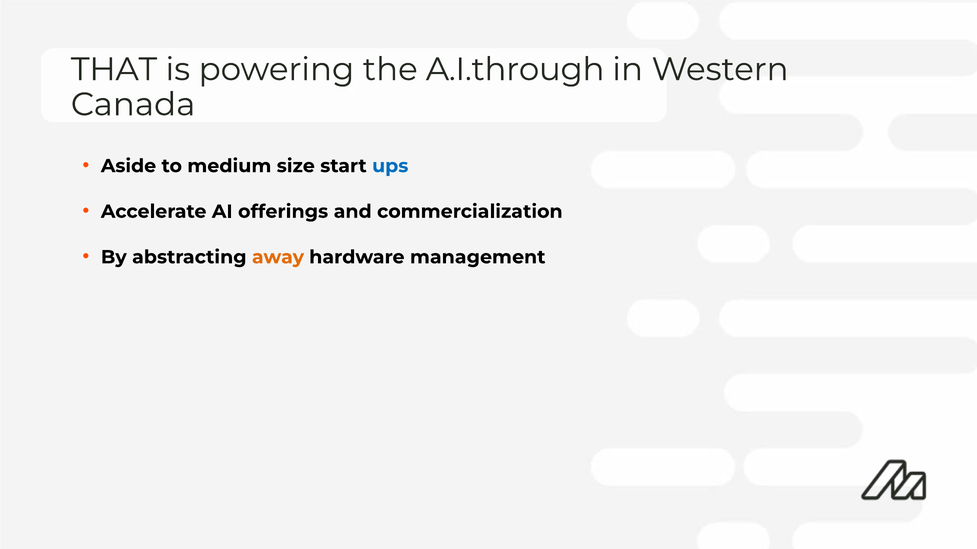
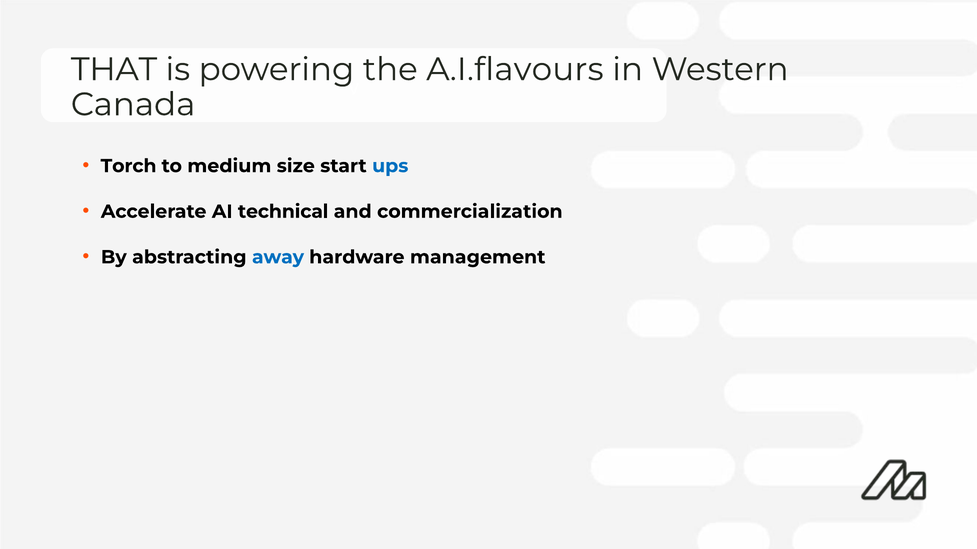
A.I.through: A.I.through -> A.I.flavours
Aside: Aside -> Torch
offerings: offerings -> technical
away colour: orange -> blue
